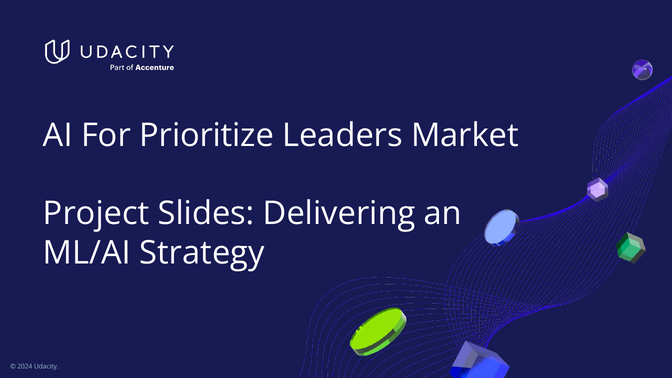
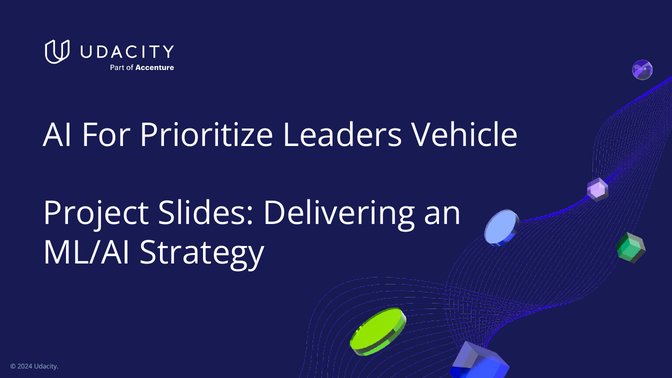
Market: Market -> Vehicle
